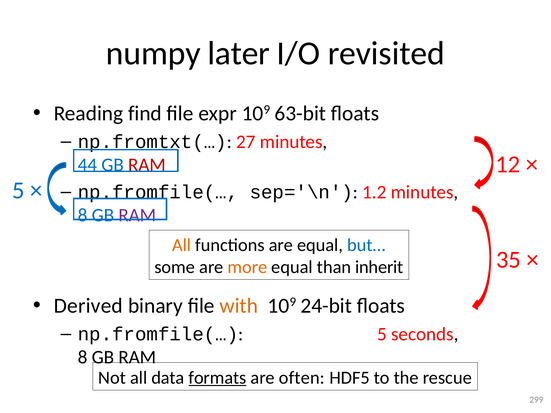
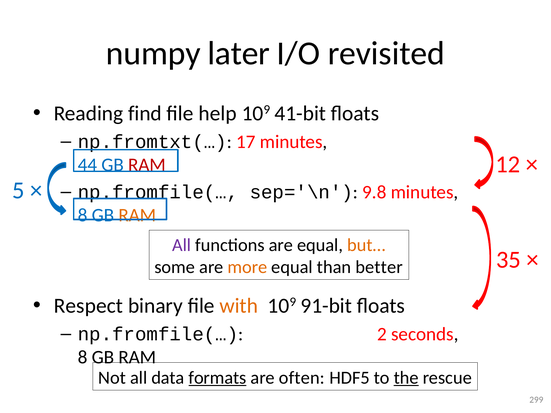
expr: expr -> help
63-bit: 63-bit -> 41-bit
27: 27 -> 17
1.2: 1.2 -> 9.8
RAM at (137, 215) colour: purple -> orange
All at (182, 245) colour: orange -> purple
but… colour: blue -> orange
inherit: inherit -> better
Derived: Derived -> Respect
24-bit: 24-bit -> 91-bit
np.fromfile(… 5: 5 -> 2
the underline: none -> present
